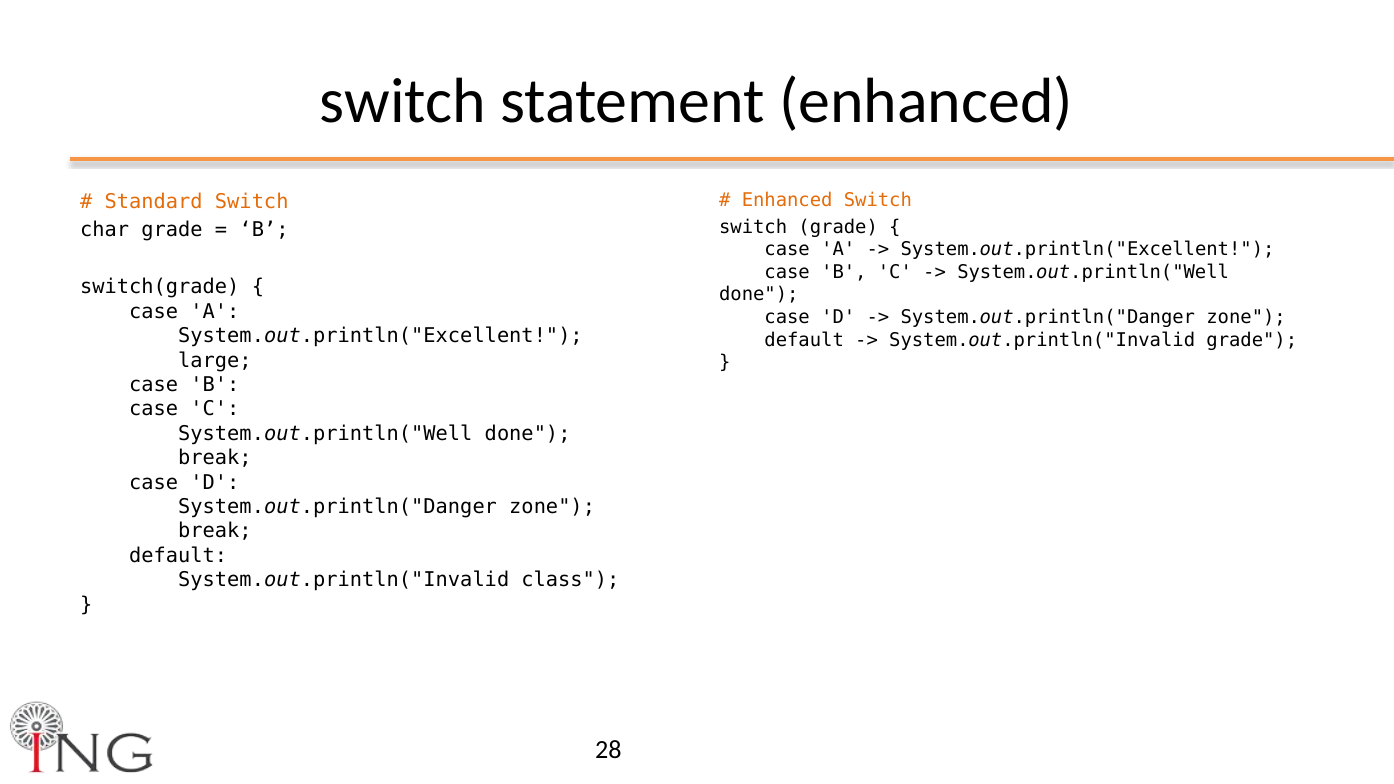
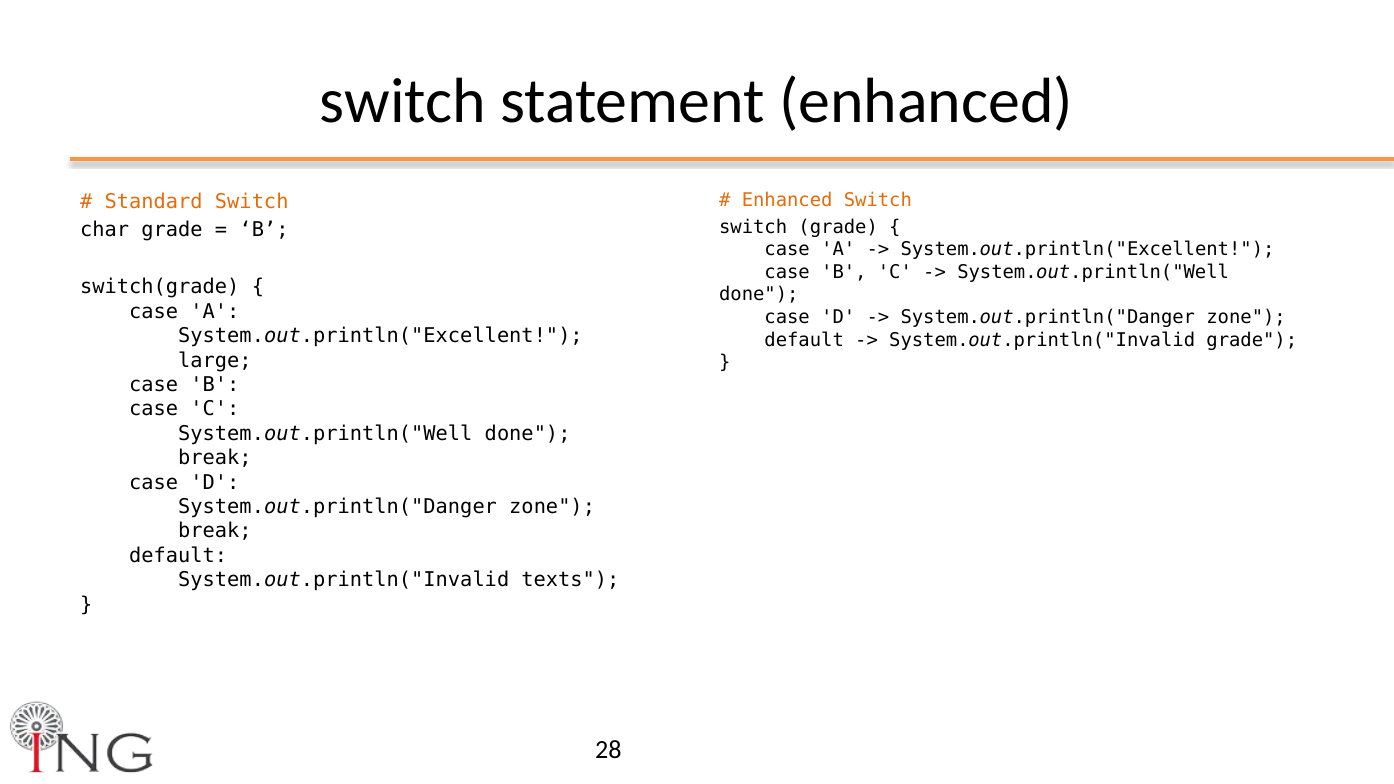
class: class -> texts
